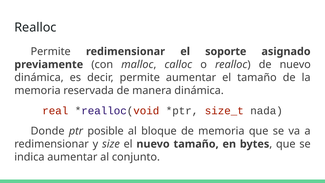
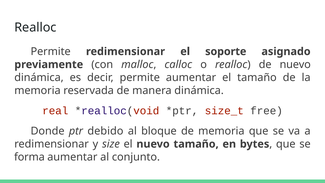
nada: nada -> free
posible: posible -> debido
indica: indica -> forma
